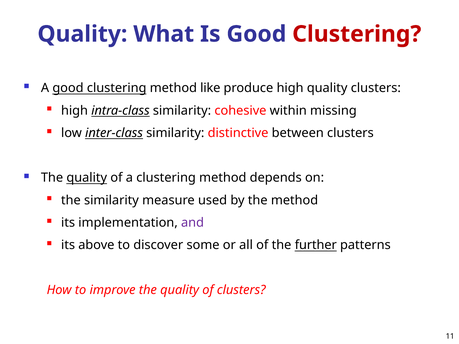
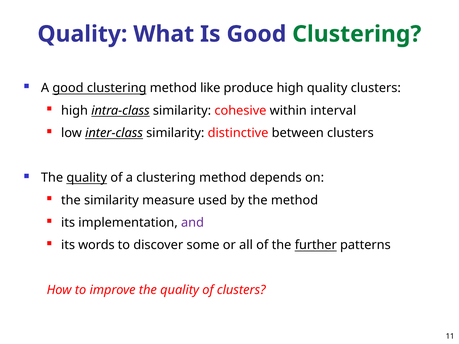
Clustering at (357, 34) colour: red -> green
missing: missing -> interval
above: above -> words
